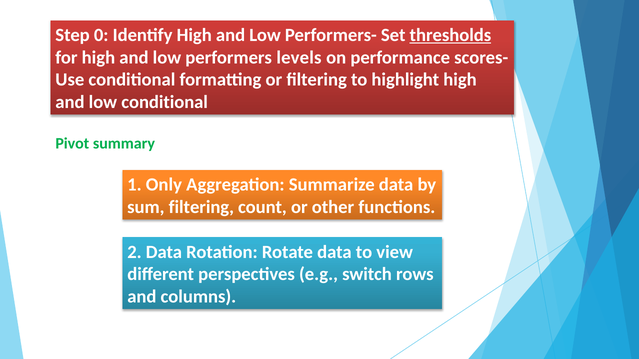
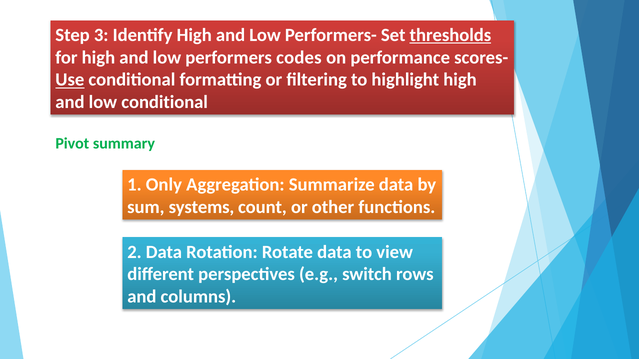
0: 0 -> 3
levels: levels -> codes
Use underline: none -> present
sum filtering: filtering -> systems
